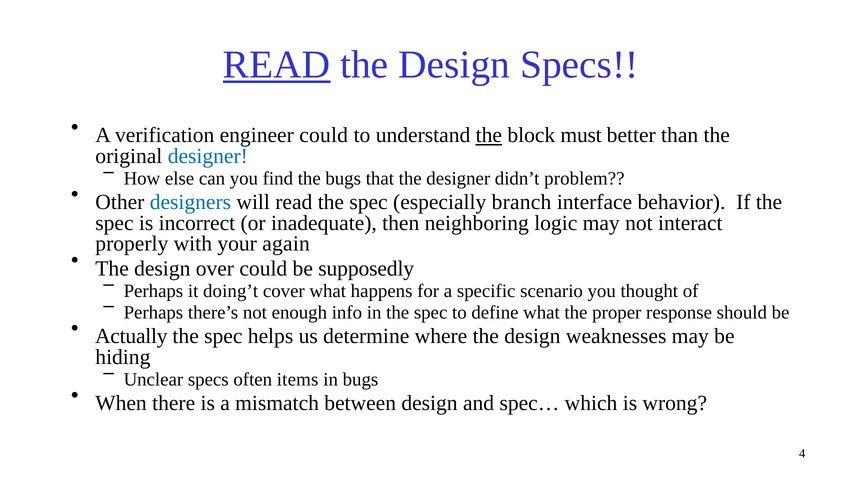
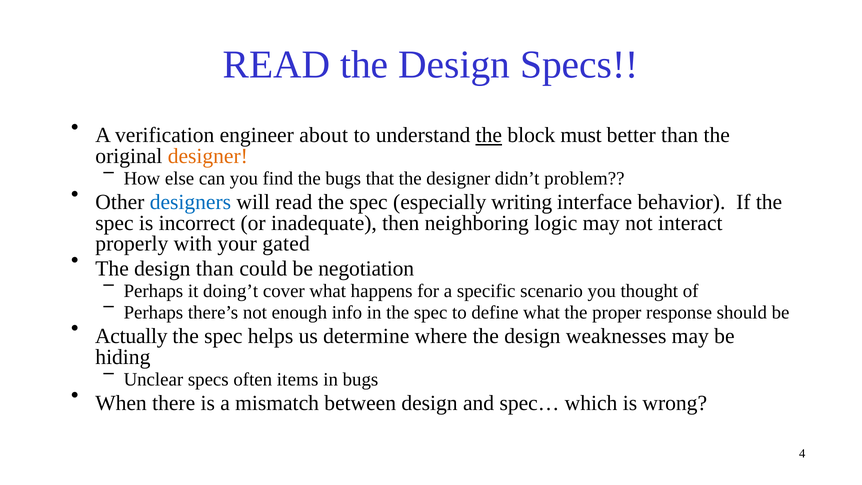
READ at (277, 65) underline: present -> none
engineer could: could -> about
designer at (208, 156) colour: blue -> orange
branch: branch -> writing
again: again -> gated
design over: over -> than
supposedly: supposedly -> negotiation
